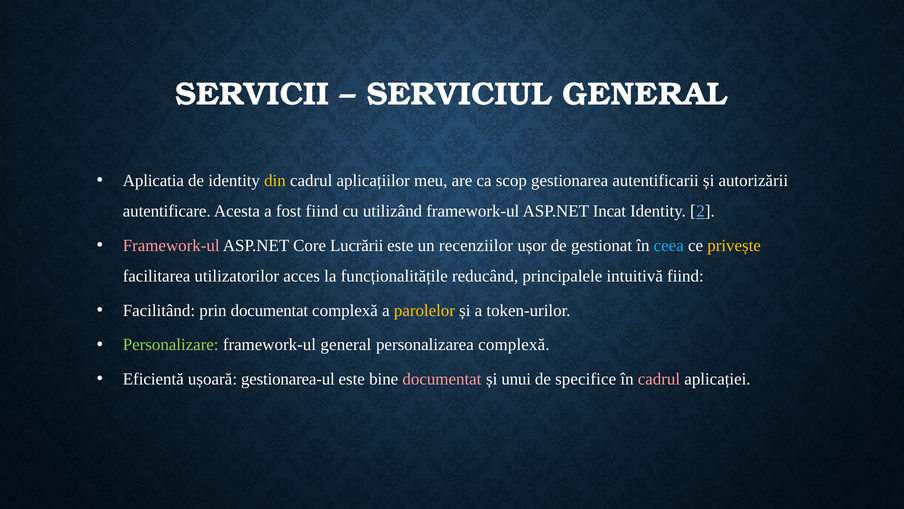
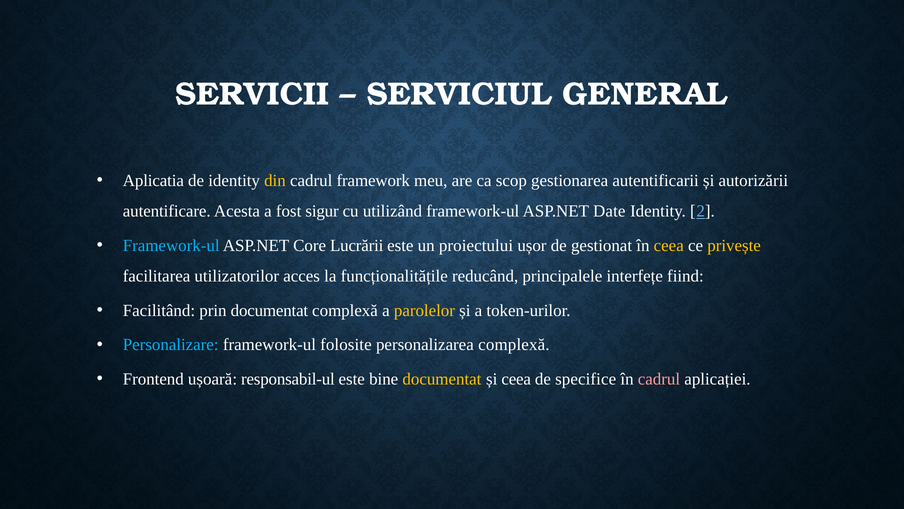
aplicațiilor: aplicațiilor -> framework
fost fiind: fiind -> sigur
Incat: Incat -> Date
Framework-ul at (171, 245) colour: pink -> light blue
recenziilor: recenziilor -> proiectului
ceea at (669, 245) colour: light blue -> yellow
intuitivă: intuitivă -> interfețe
Personalizare colour: light green -> light blue
framework-ul general: general -> folosite
Eficientă: Eficientă -> Frontend
gestionarea-ul: gestionarea-ul -> responsabil-ul
documentat at (442, 379) colour: pink -> yellow
și unui: unui -> ceea
